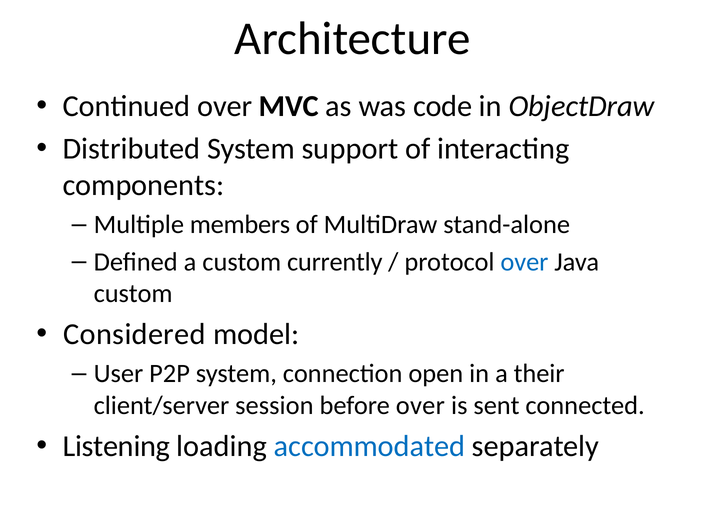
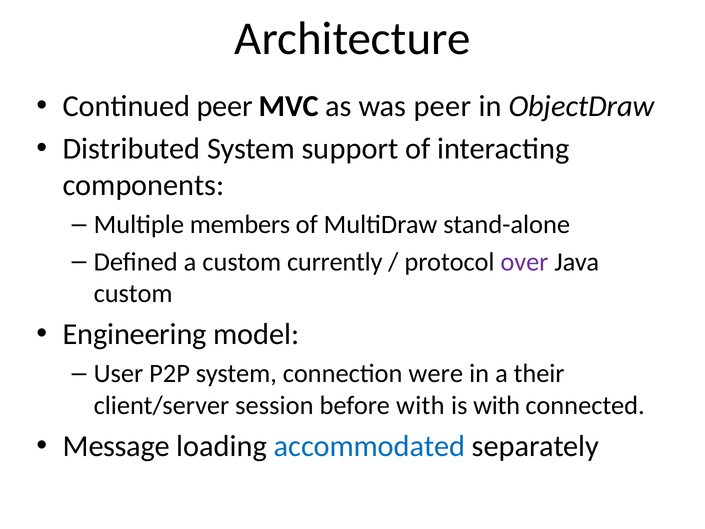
Continued over: over -> peer
was code: code -> peer
over at (524, 262) colour: blue -> purple
Considered: Considered -> Engineering
open: open -> were
before over: over -> with
is sent: sent -> with
Listening: Listening -> Message
